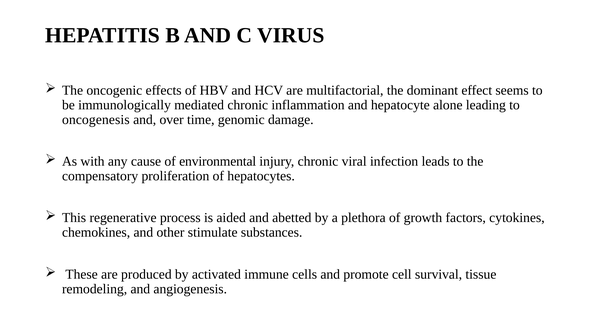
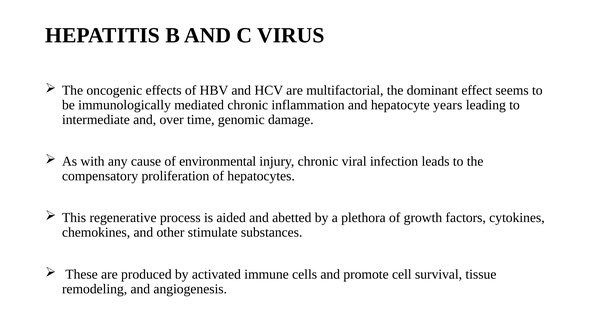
alone: alone -> years
oncogenesis: oncogenesis -> intermediate
